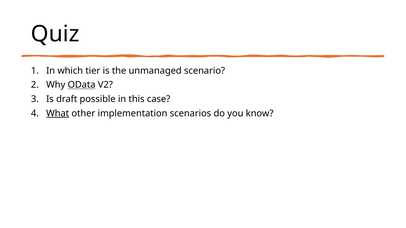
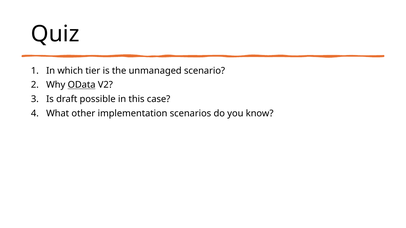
What underline: present -> none
